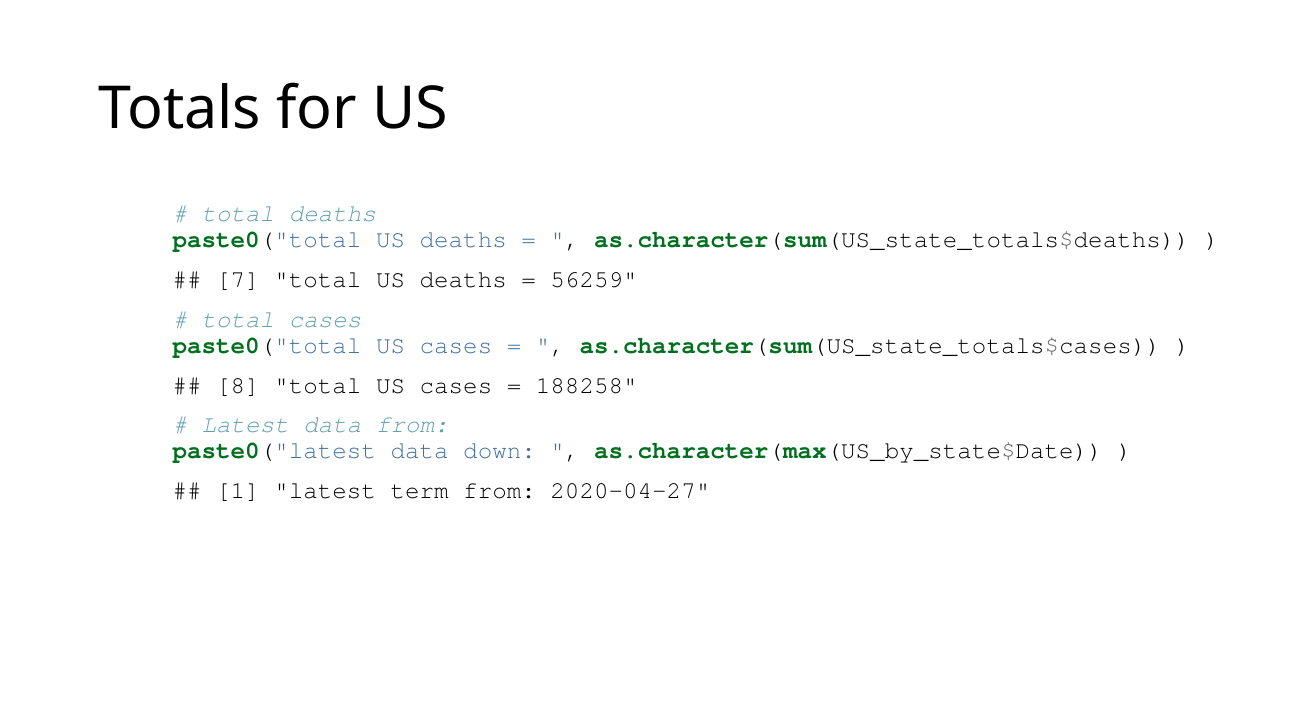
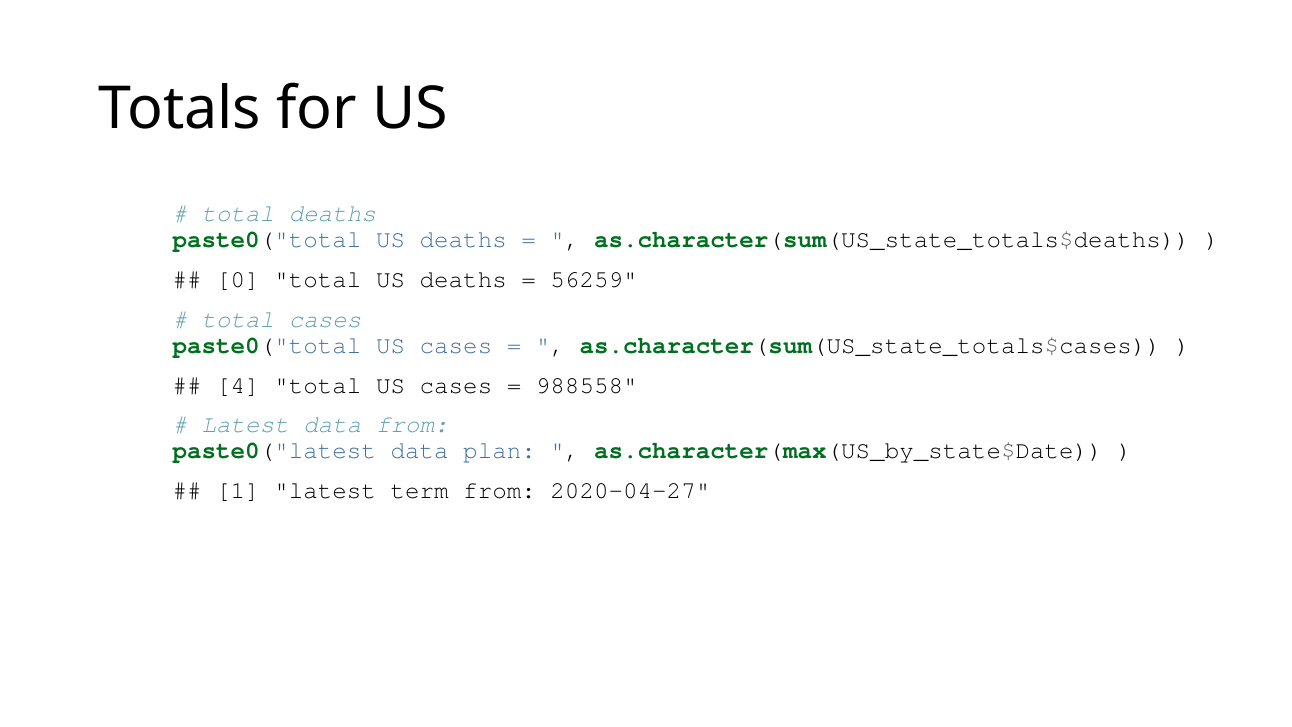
7: 7 -> 0
8: 8 -> 4
188258: 188258 -> 988558
down: down -> plan
